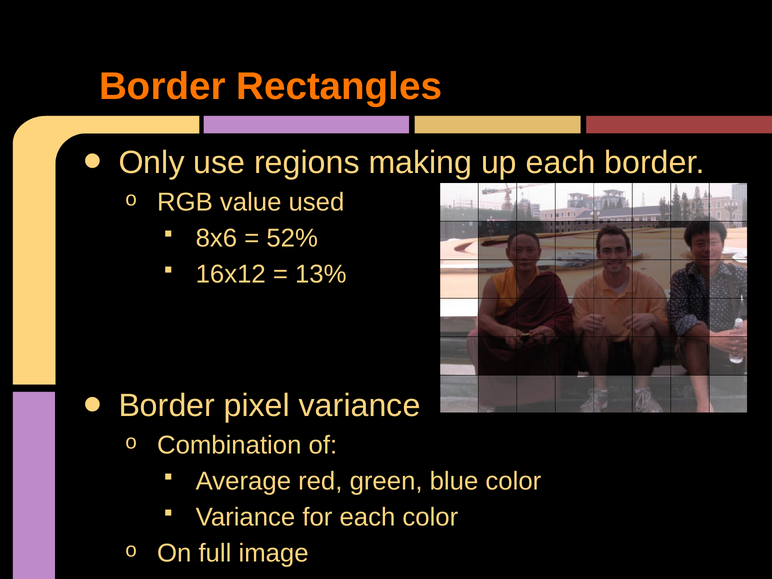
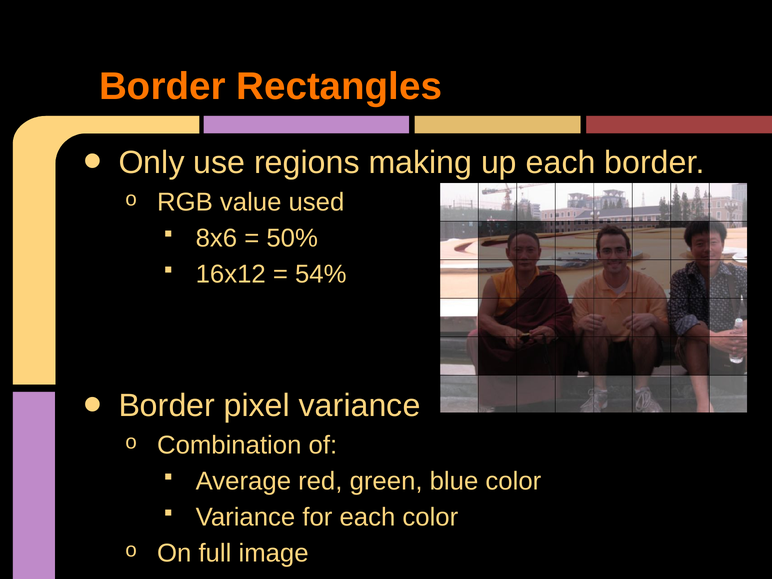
52%: 52% -> 50%
13%: 13% -> 54%
